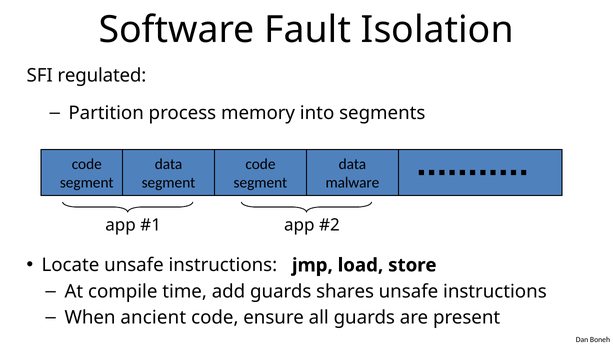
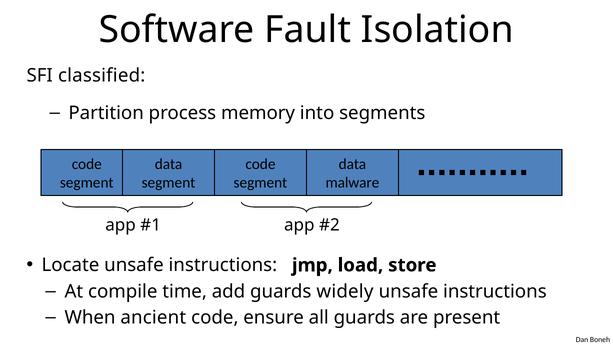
regulated: regulated -> classified
shares: shares -> widely
